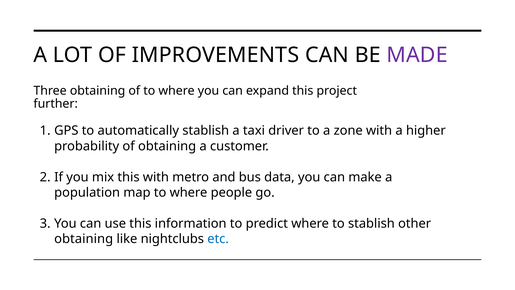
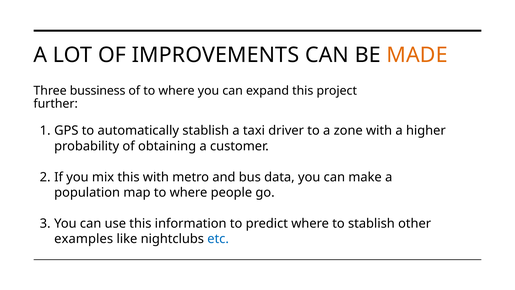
MADE colour: purple -> orange
Three obtaining: obtaining -> bussiness
obtaining at (84, 239): obtaining -> examples
